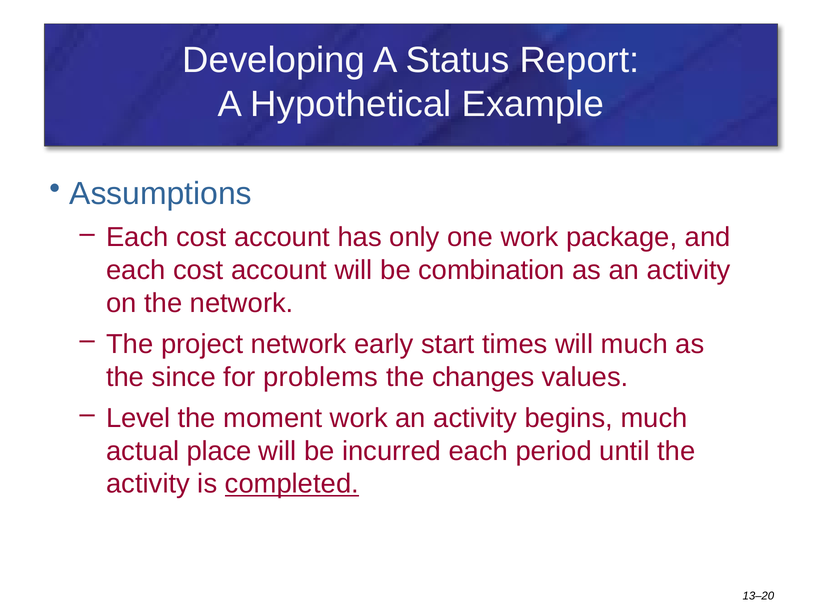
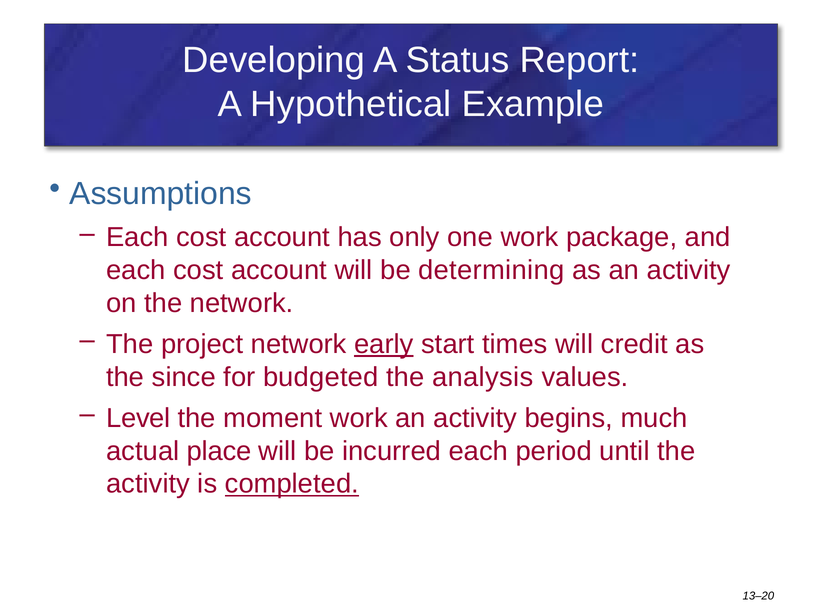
combination: combination -> determining
early underline: none -> present
will much: much -> credit
problems: problems -> budgeted
changes: changes -> analysis
